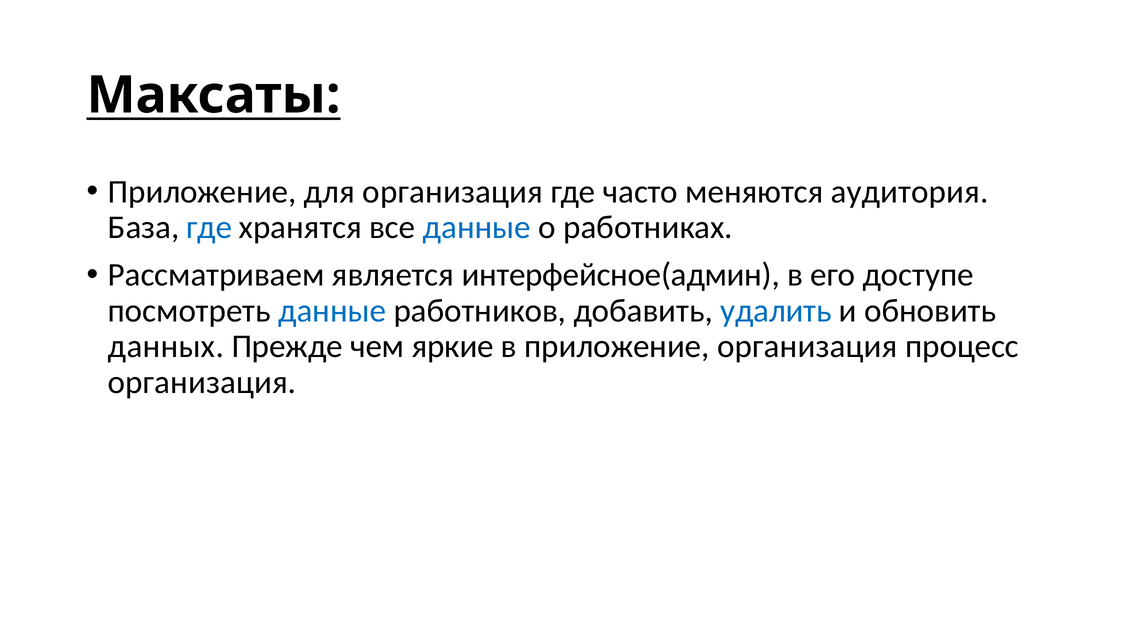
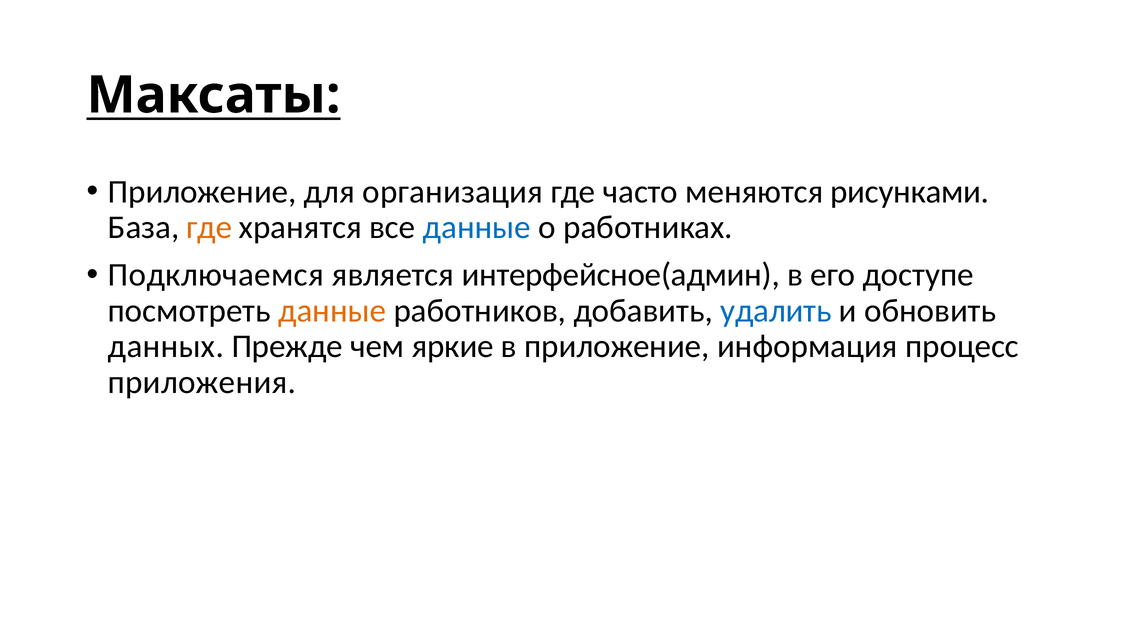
аудитория: аудитория -> рисунками
где at (209, 228) colour: blue -> orange
Рассматриваем: Рассматриваем -> Подключаемся
данные at (332, 311) colour: blue -> orange
приложение организация: организация -> информация
организация at (202, 383): организация -> приложения
